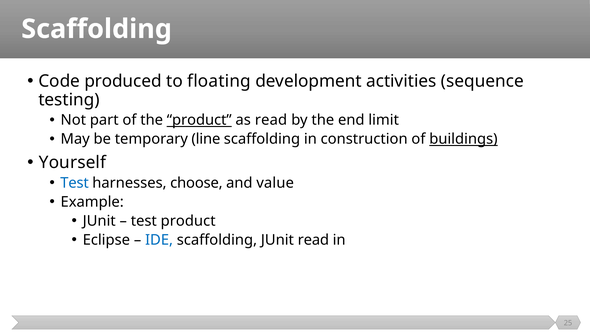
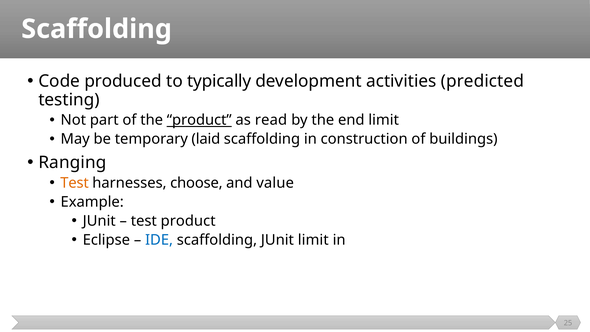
floating: floating -> typically
sequence: sequence -> predicted
line: line -> laid
buildings underline: present -> none
Yourself: Yourself -> Ranging
Test at (75, 183) colour: blue -> orange
JUnit read: read -> limit
